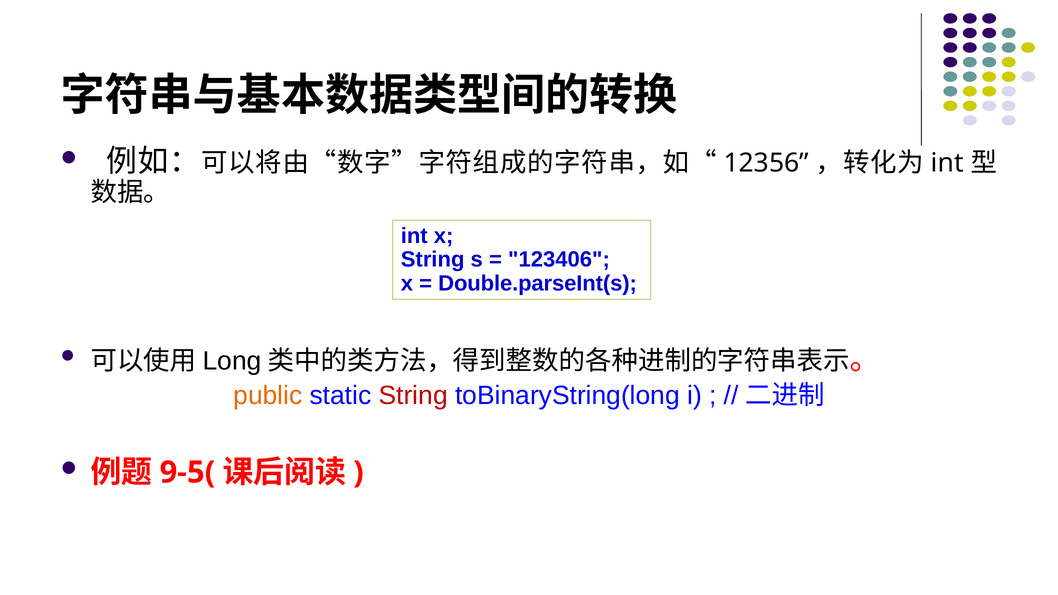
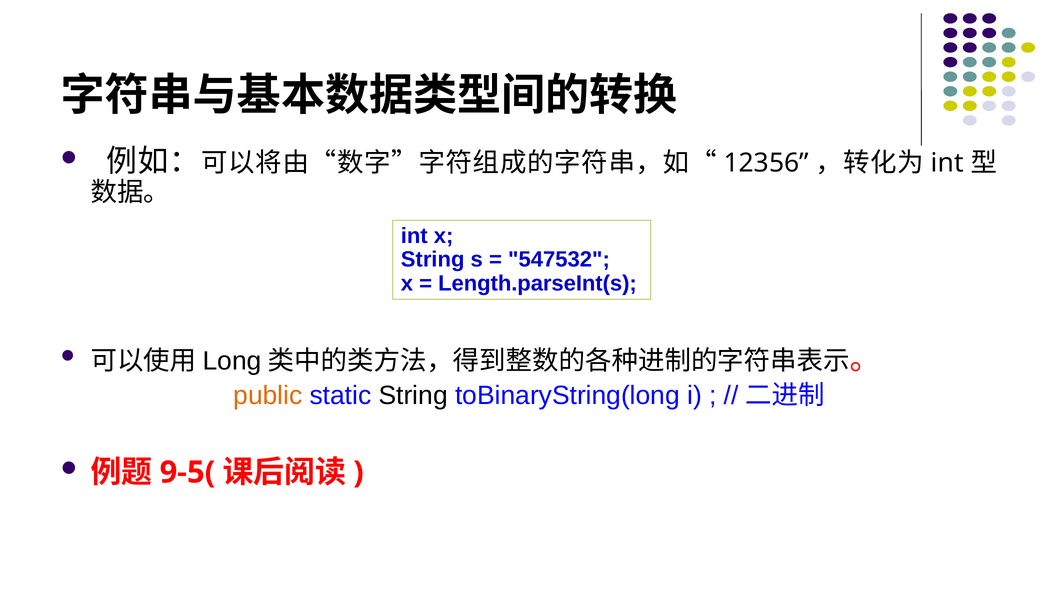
123406: 123406 -> 547532
Double.parseInt(s: Double.parseInt(s -> Length.parseInt(s
String at (413, 396) colour: red -> black
